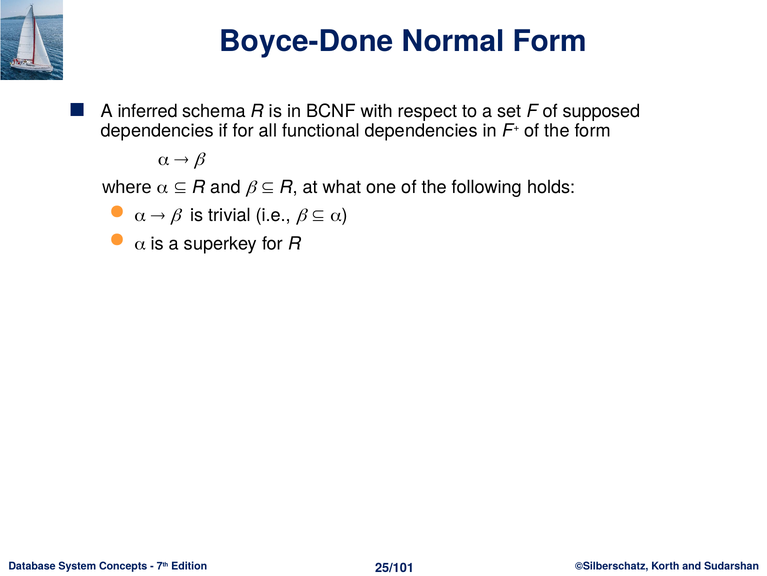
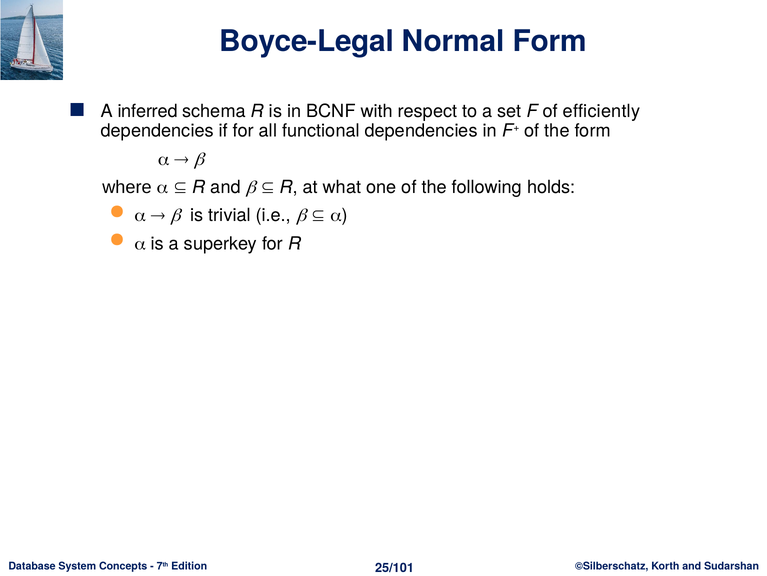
Boyce-Done: Boyce-Done -> Boyce-Legal
supposed: supposed -> efficiently
